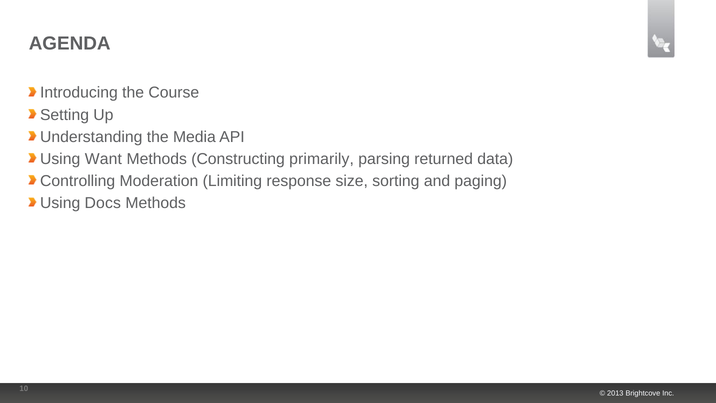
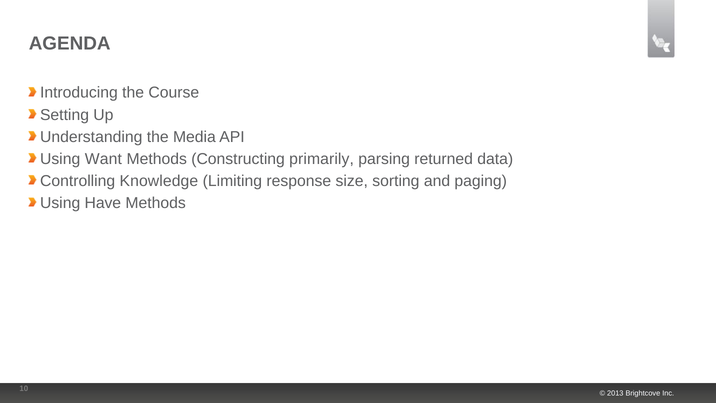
Moderation: Moderation -> Knowledge
Docs: Docs -> Have
